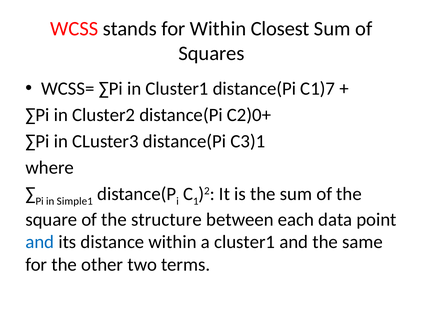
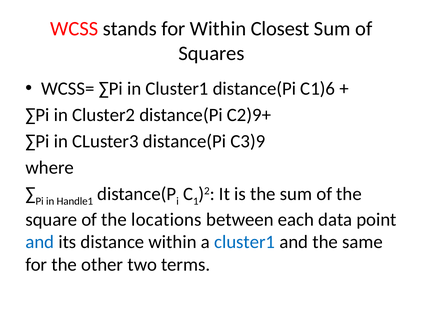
C1)7: C1)7 -> C1)6
C2)0+: C2)0+ -> C2)9+
C3)1: C3)1 -> C3)9
Simple1: Simple1 -> Handle1
structure: structure -> locations
cluster1 at (245, 242) colour: black -> blue
